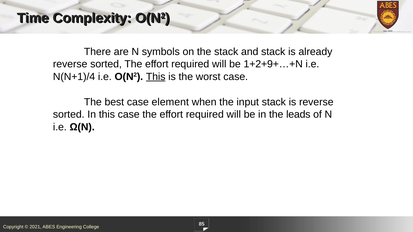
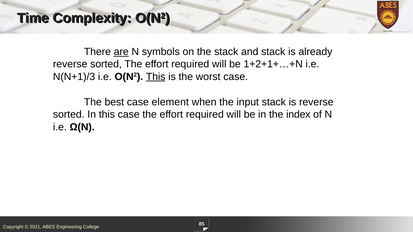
are underline: none -> present
1+2+9+…+N: 1+2+9+…+N -> 1+2+1+…+N
N(N+1)/4: N(N+1)/4 -> N(N+1)/3
leads: leads -> index
